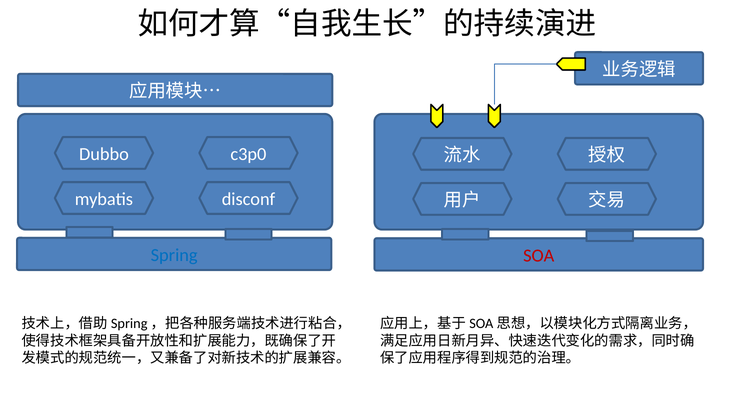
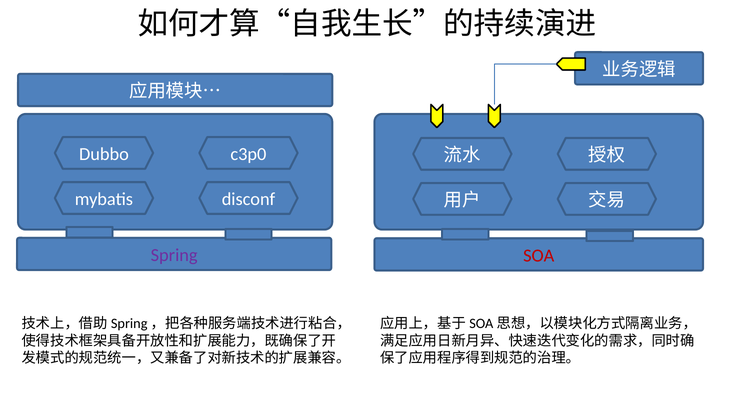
Spring colour: blue -> purple
